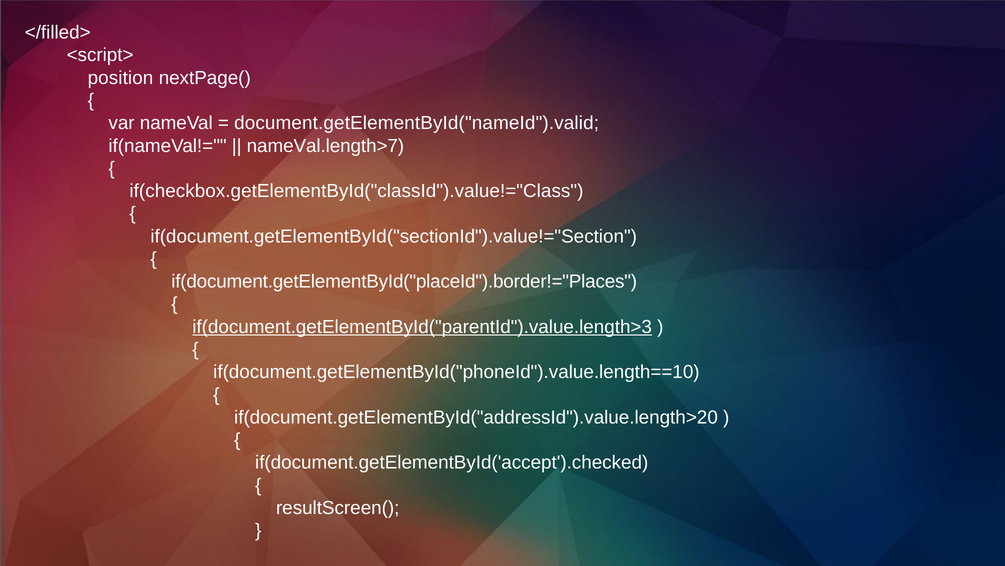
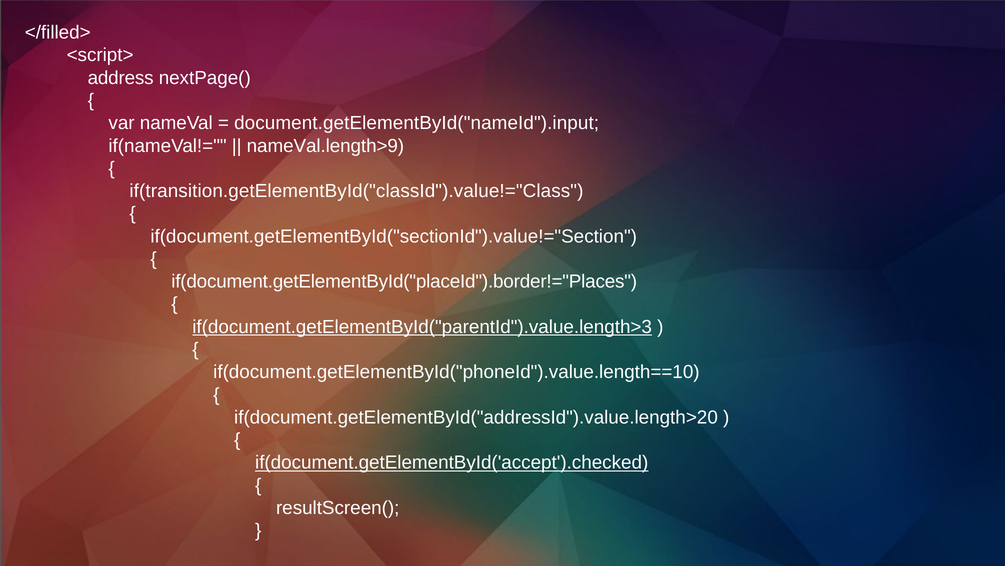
position: position -> address
document.getElementById("nameId").valid: document.getElementById("nameId").valid -> document.getElementById("nameId").input
nameVal.length>7: nameVal.length>7 -> nameVal.length>9
if(checkbox.getElementById("classId").value!="Class: if(checkbox.getElementById("classId").value!="Class -> if(transition.getElementById("classId").value!="Class
if(document.getElementById('accept').checked underline: none -> present
